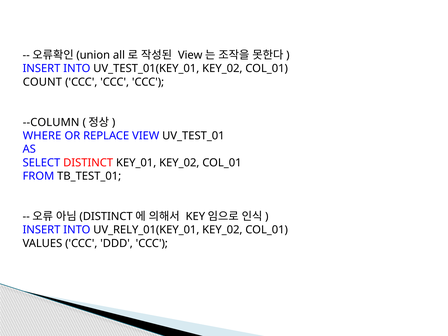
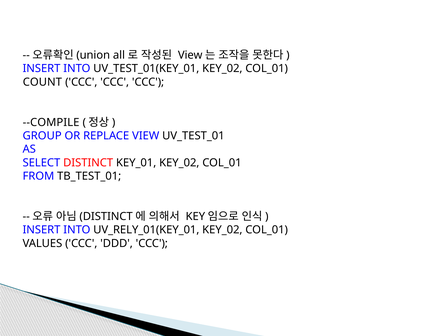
--COLUMN: --COLUMN -> --COMPILE
WHERE: WHERE -> GROUP
